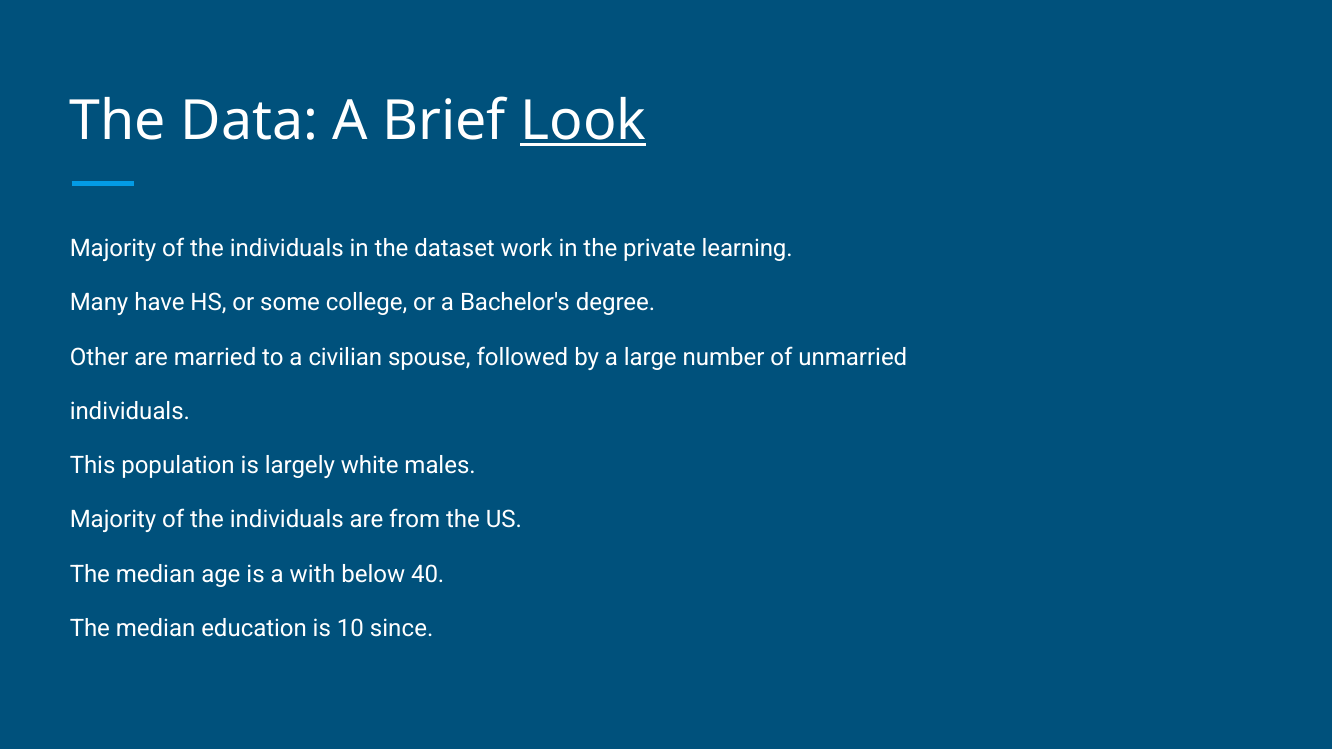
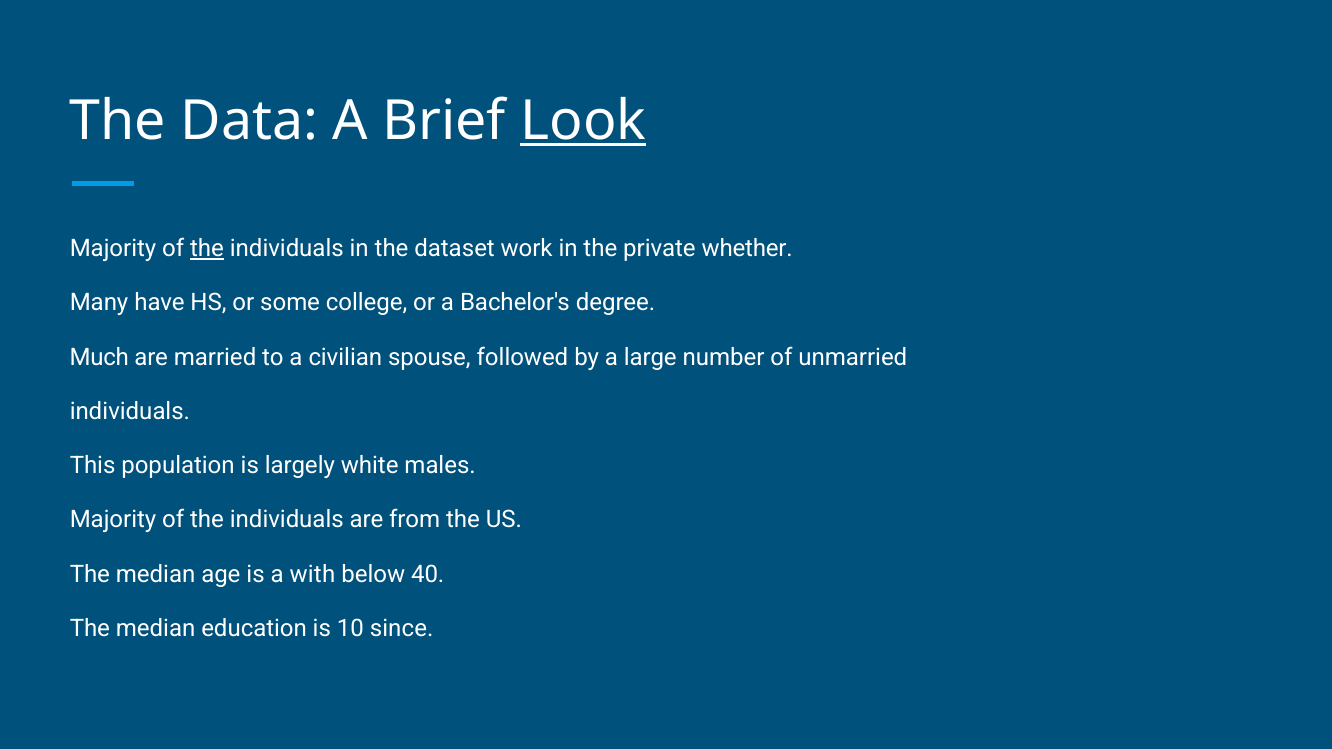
the at (207, 249) underline: none -> present
learning: learning -> whether
Other: Other -> Much
